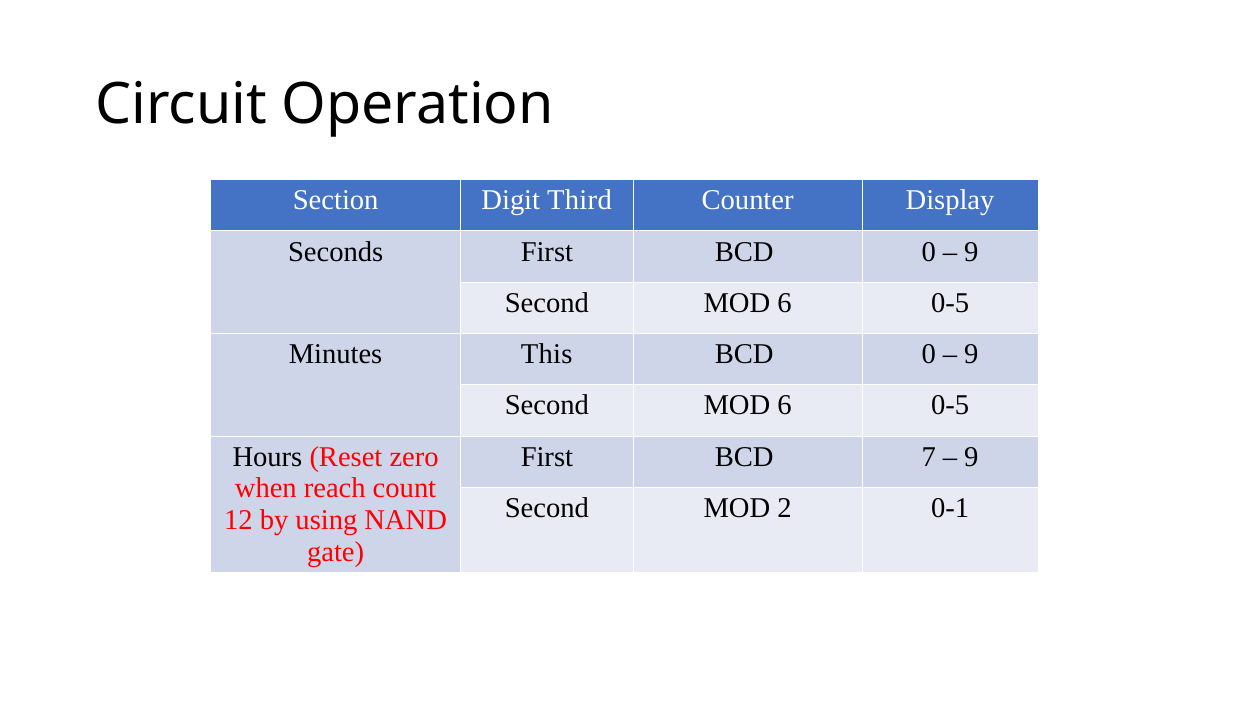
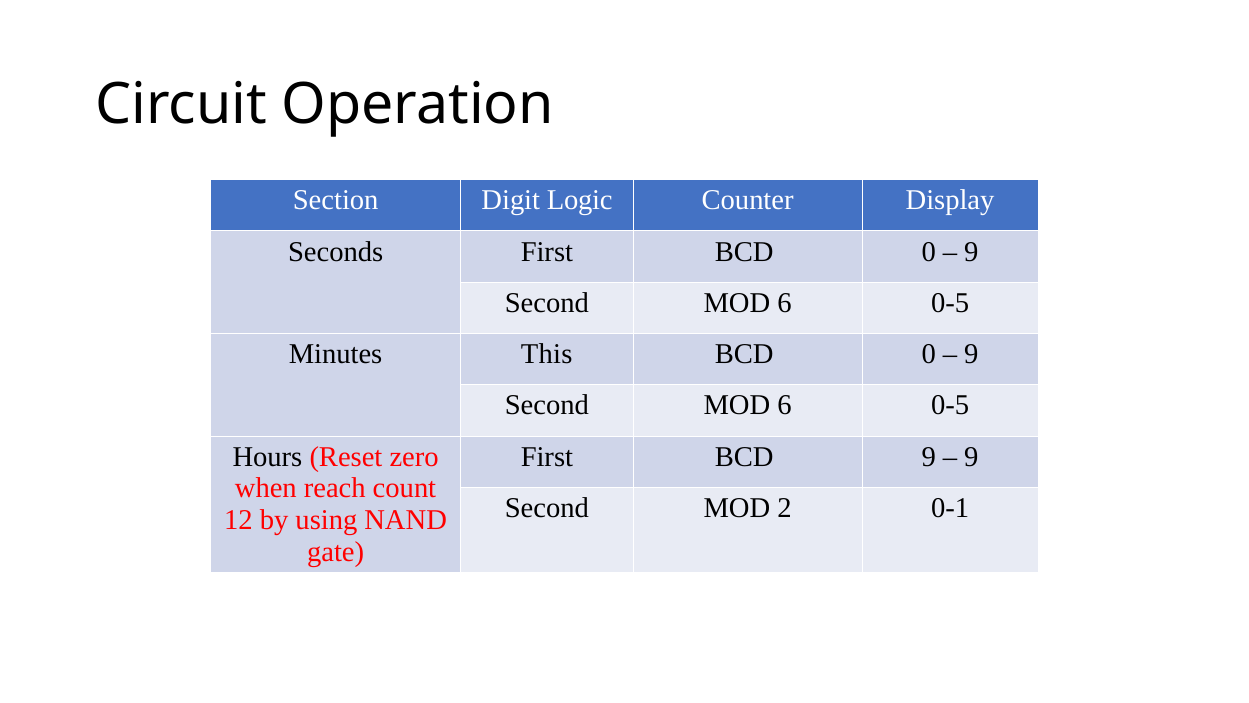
Third: Third -> Logic
BCD 7: 7 -> 9
